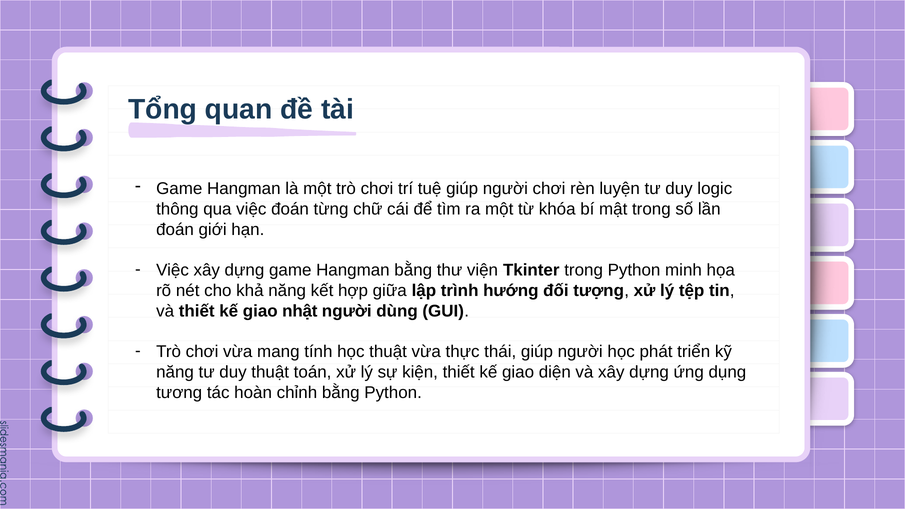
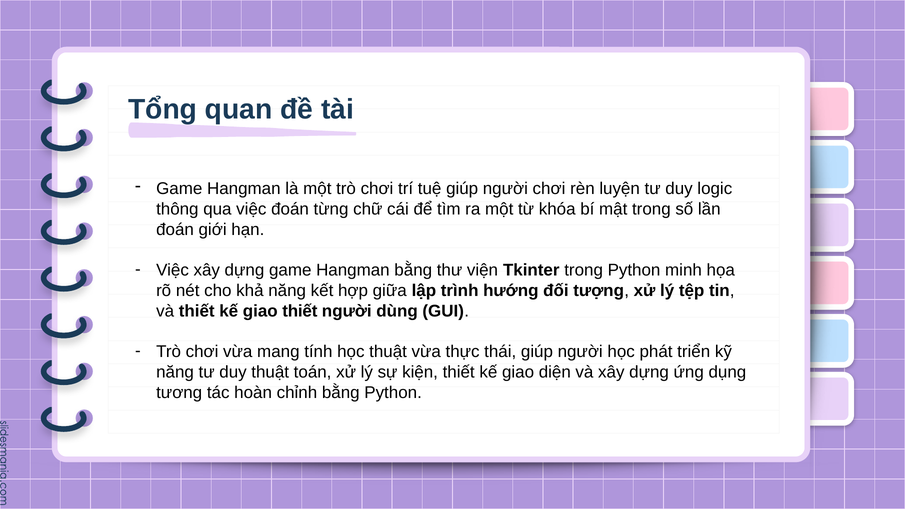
giao nhật: nhật -> thiết
